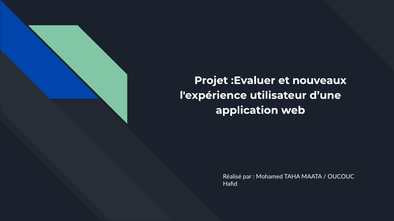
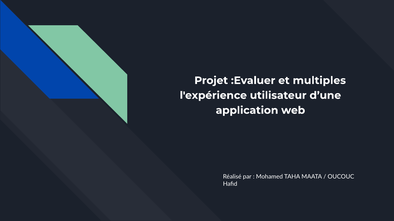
nouveaux: nouveaux -> multiples
